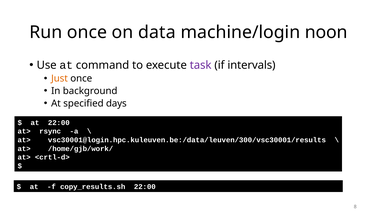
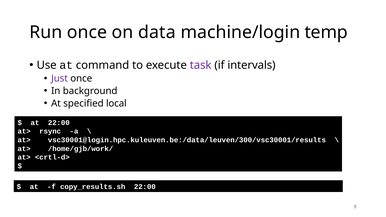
noon: noon -> temp
Just colour: orange -> purple
days: days -> local
